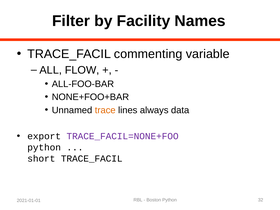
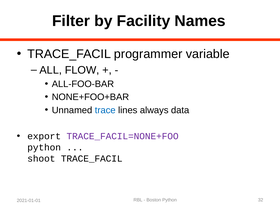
commenting: commenting -> programmer
trace colour: orange -> blue
short: short -> shoot
